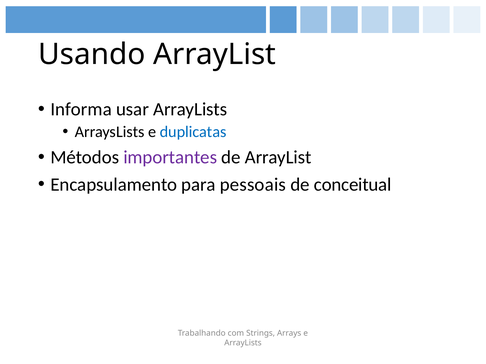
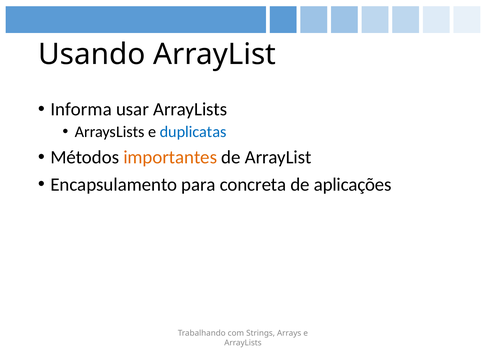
importantes colour: purple -> orange
pessoais: pessoais -> concreta
conceitual: conceitual -> aplicações
